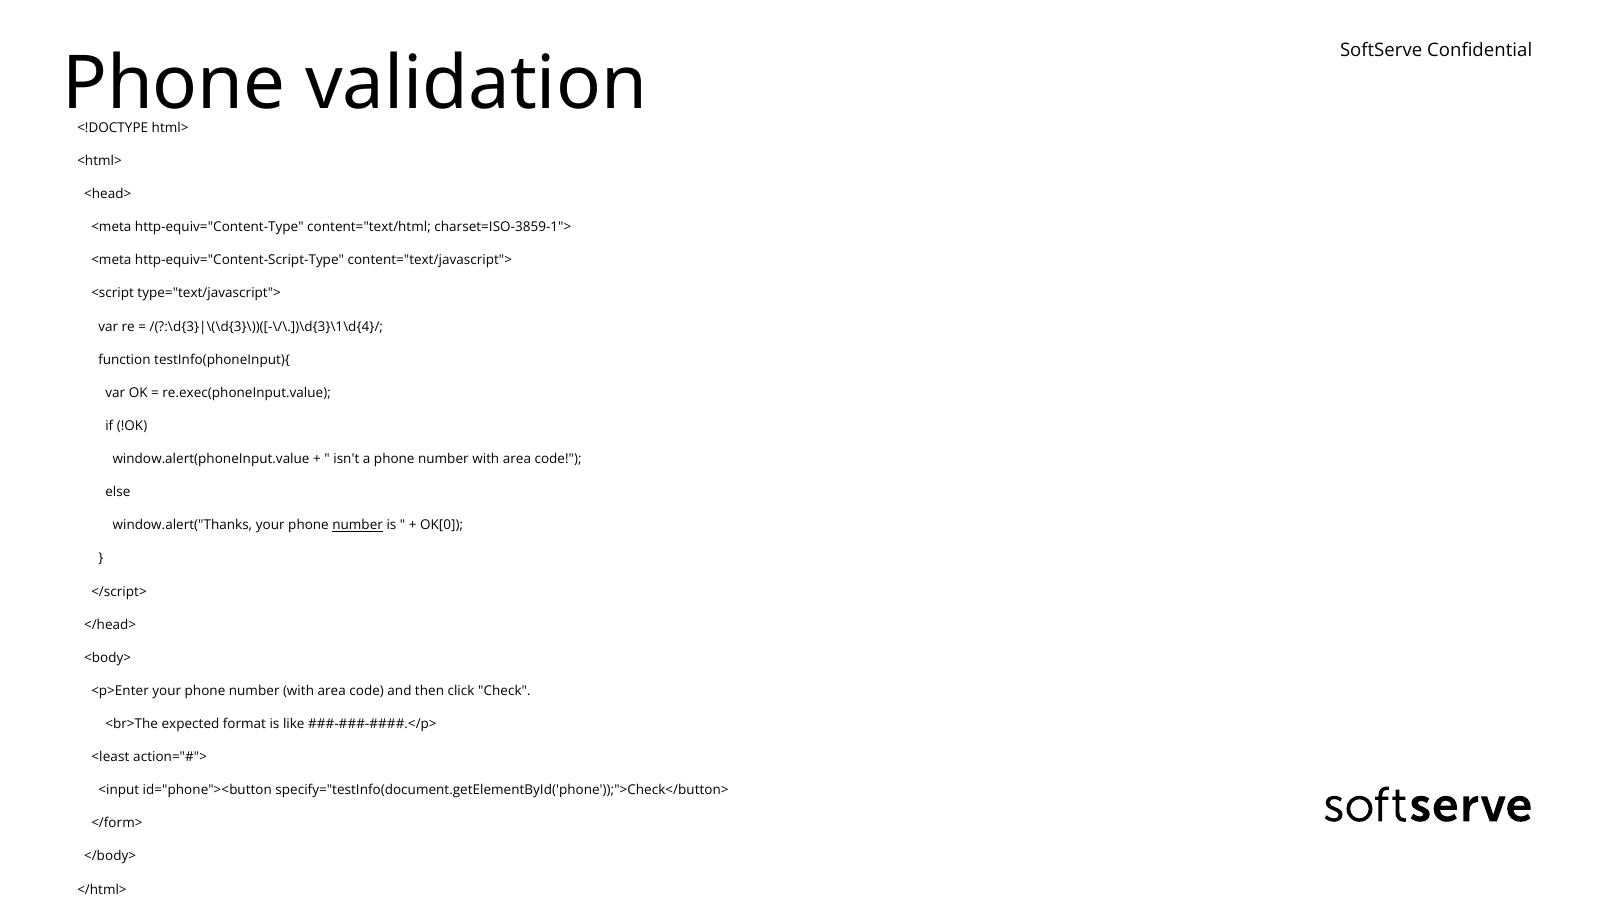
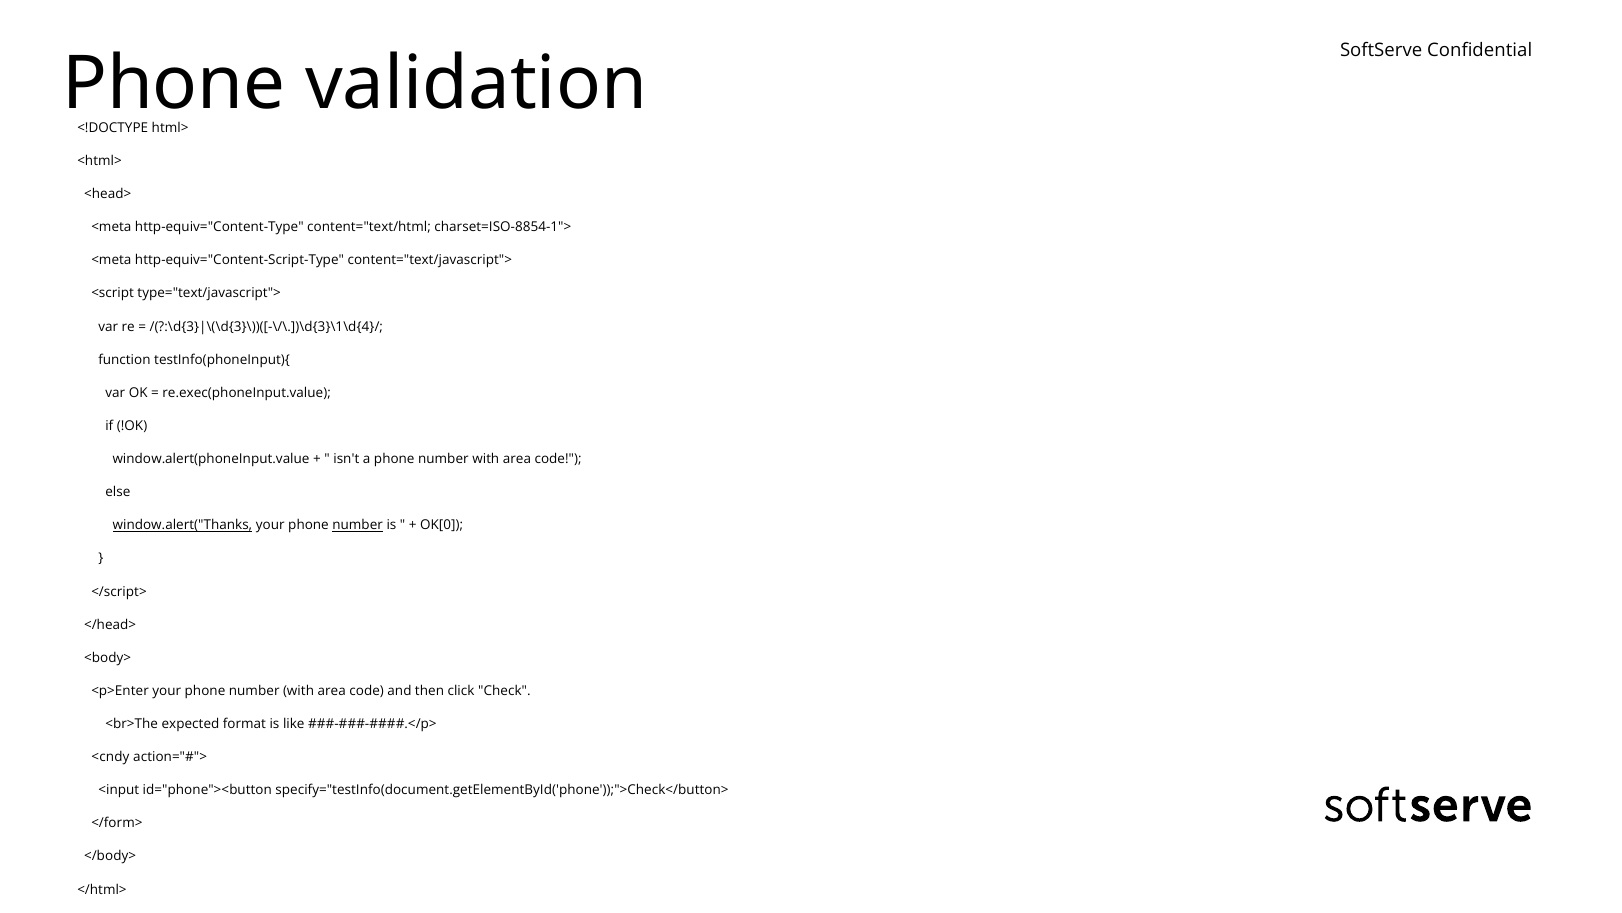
charset=ISO-3859-1">: charset=ISO-3859-1"> -> charset=ISO-8854-1">
window.alert("Thanks underline: none -> present
<least: <least -> <cndy
